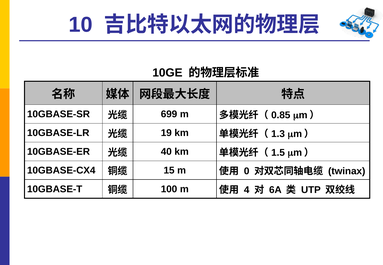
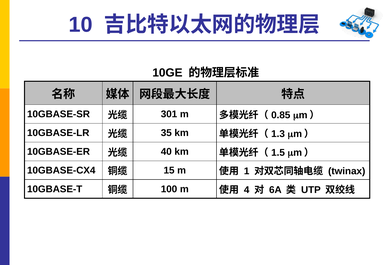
699: 699 -> 301
19: 19 -> 35
0: 0 -> 1
